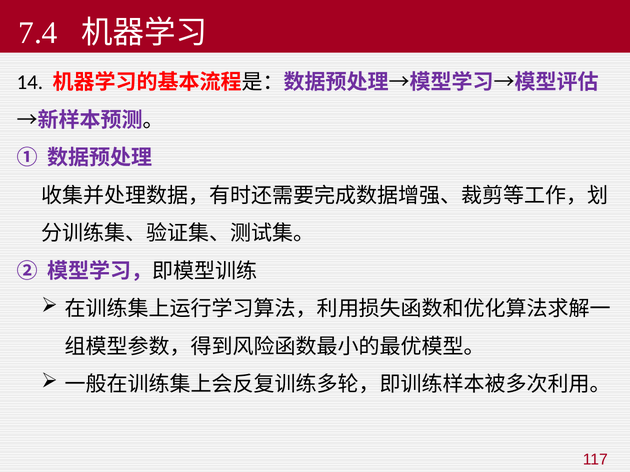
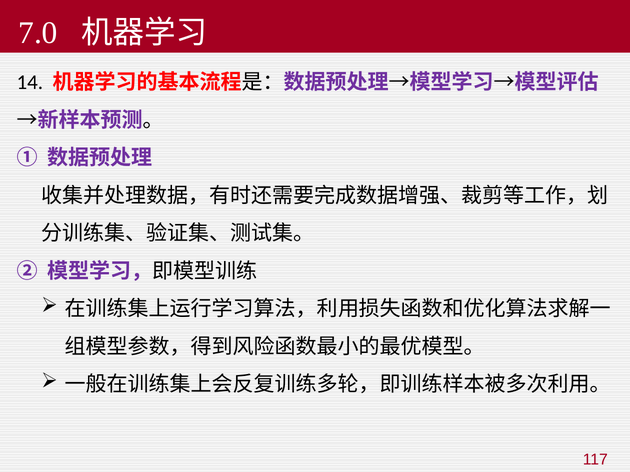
7.4: 7.4 -> 7.0
